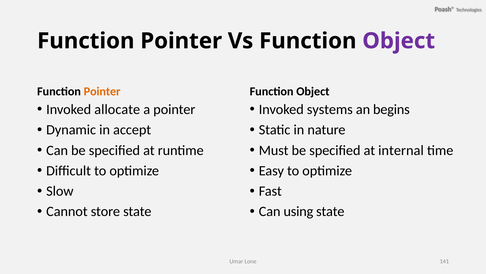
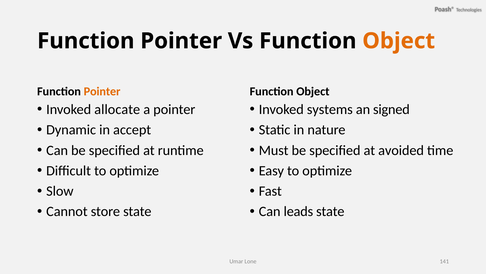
Object at (399, 41) colour: purple -> orange
begins: begins -> signed
internal: internal -> avoided
using: using -> leads
